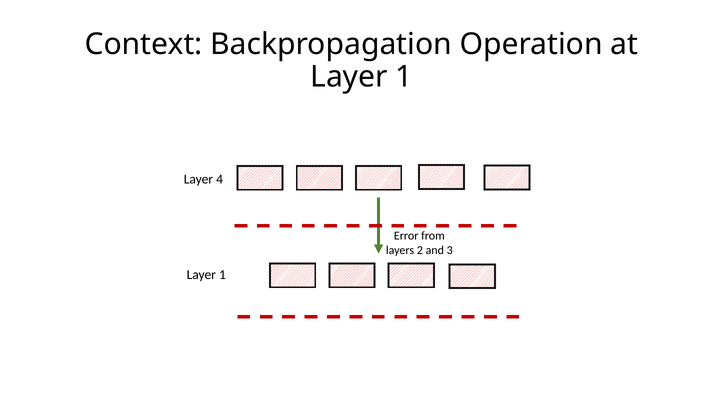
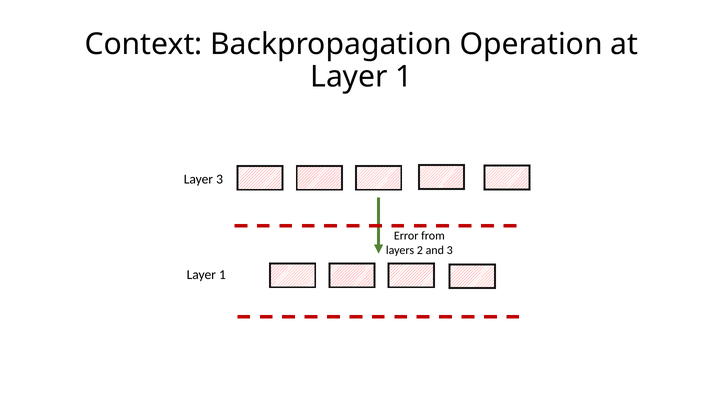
Layer 4: 4 -> 3
